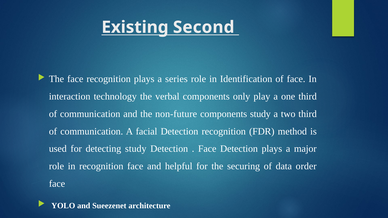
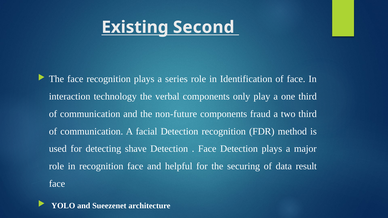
components study: study -> fraud
detecting study: study -> shave
order: order -> result
